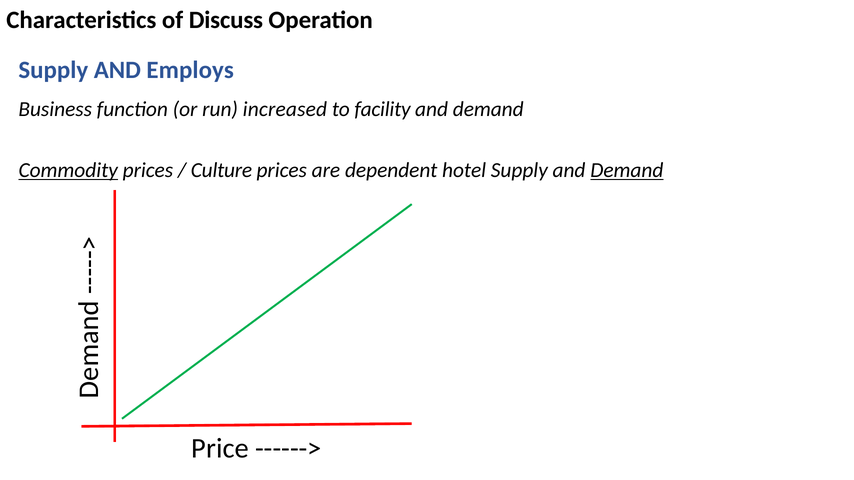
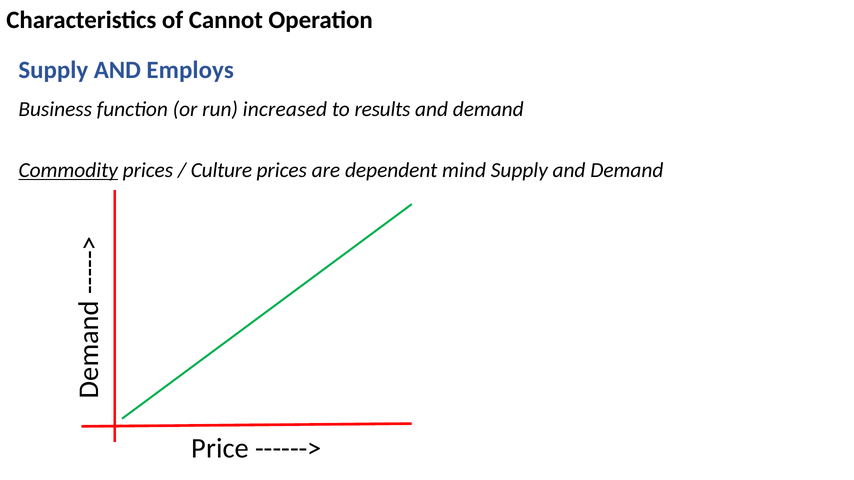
Discuss: Discuss -> Cannot
facility: facility -> results
hotel: hotel -> mind
Demand at (627, 170) underline: present -> none
